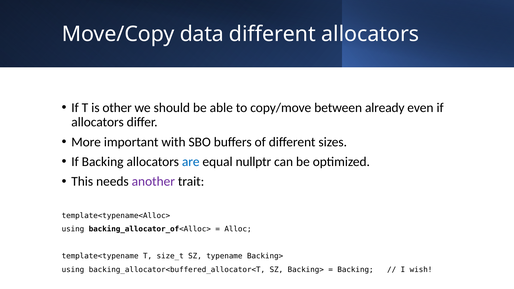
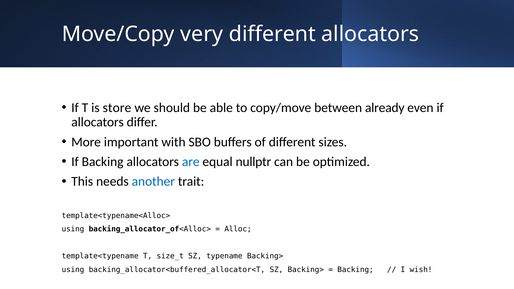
data: data -> very
other: other -> store
another colour: purple -> blue
